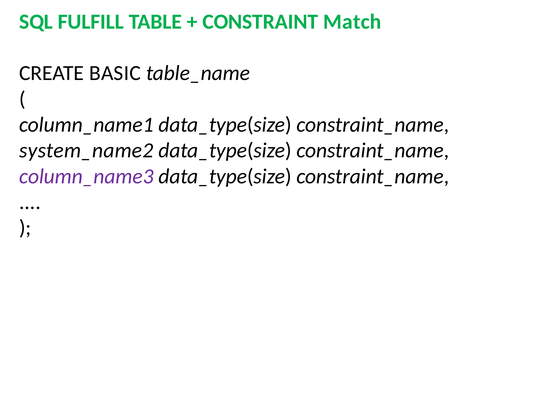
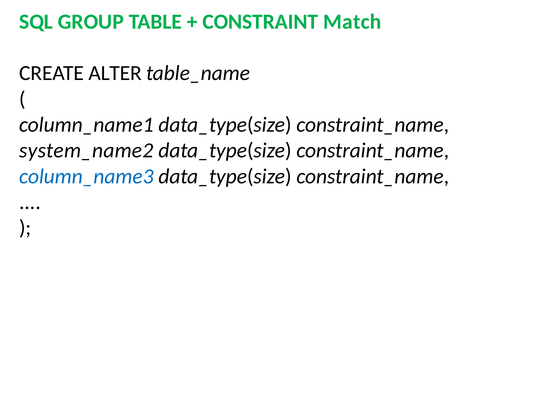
FULFILL: FULFILL -> GROUP
BASIC: BASIC -> ALTER
column_name3 colour: purple -> blue
